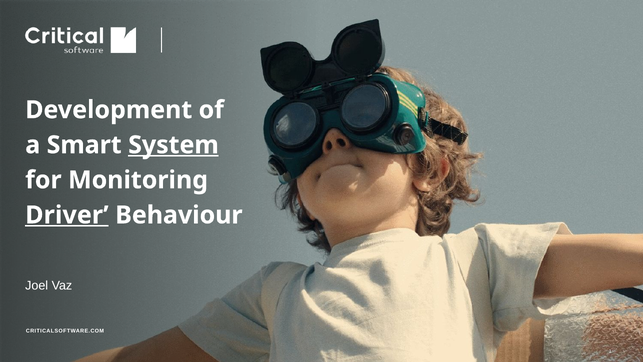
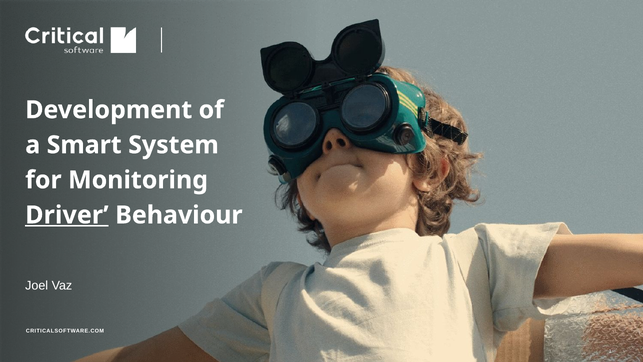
System underline: present -> none
